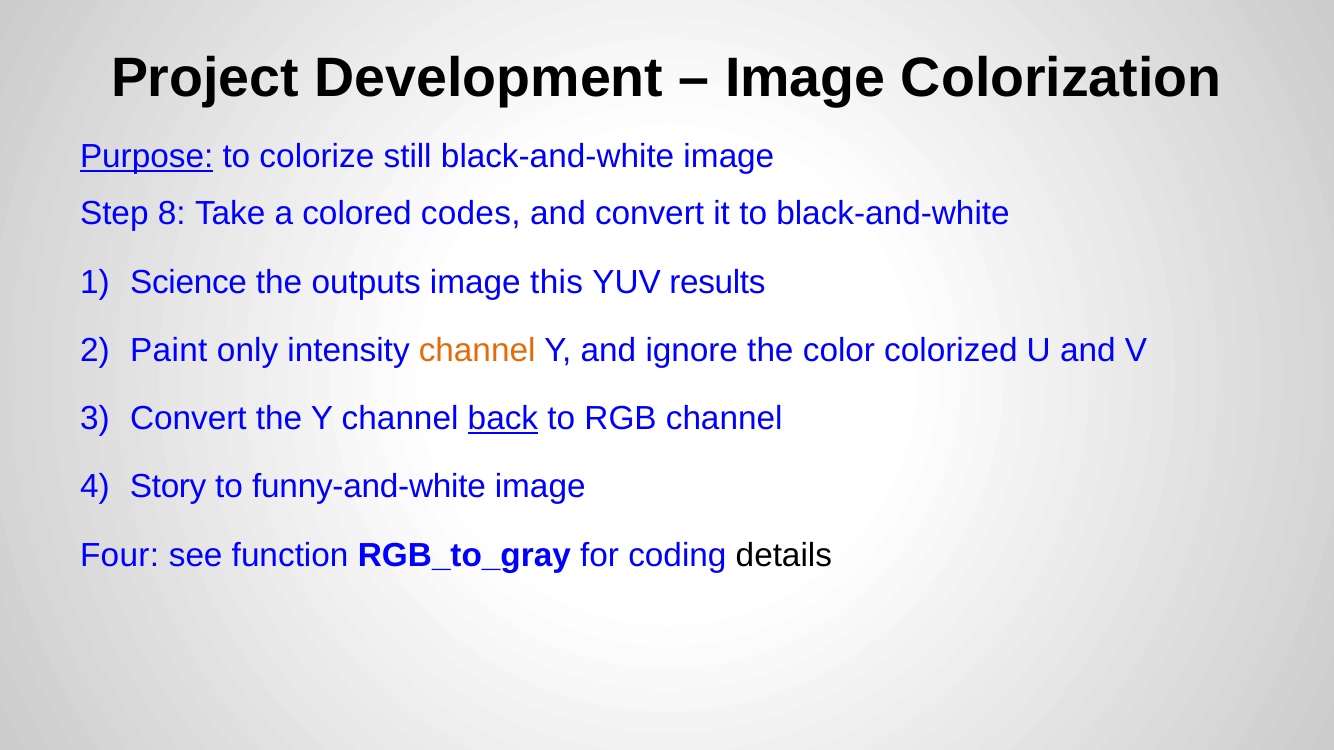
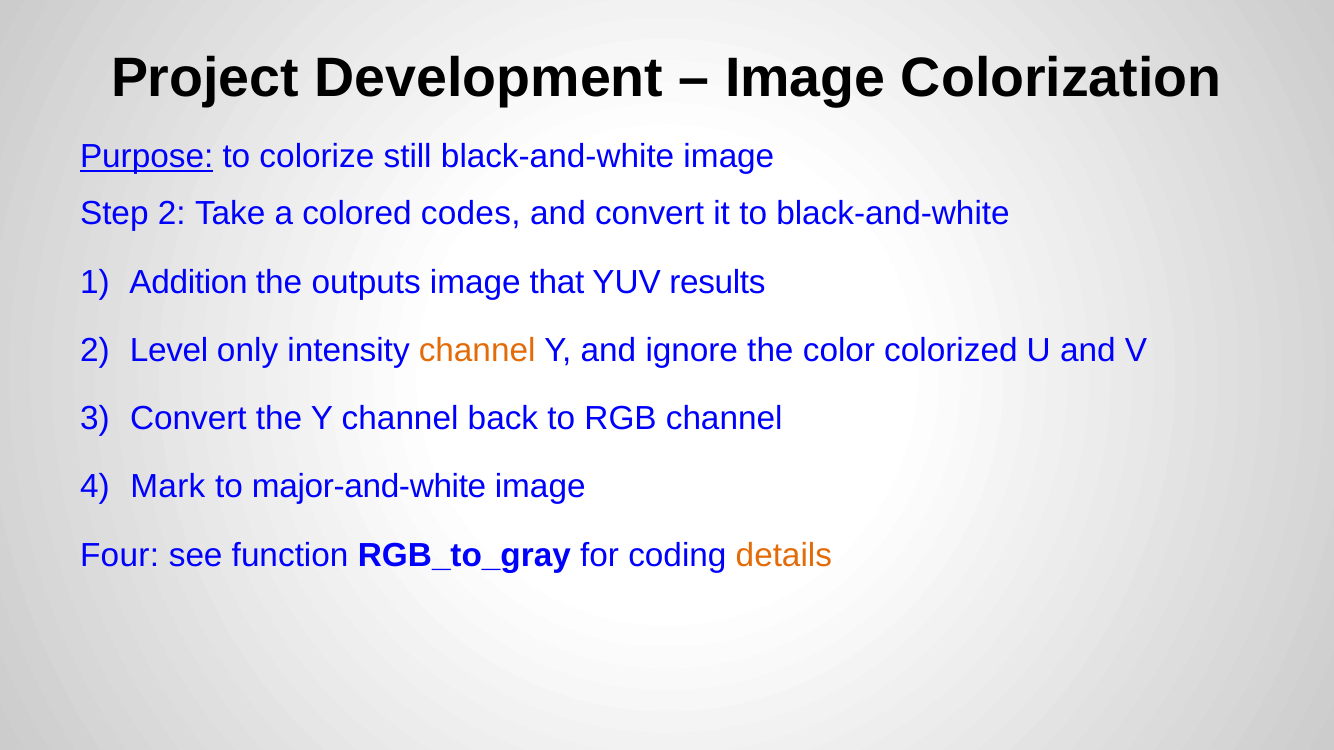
Step 8: 8 -> 2
Science: Science -> Addition
this: this -> that
Paint: Paint -> Level
back underline: present -> none
Story: Story -> Mark
funny-and-white: funny-and-white -> major-and-white
details colour: black -> orange
